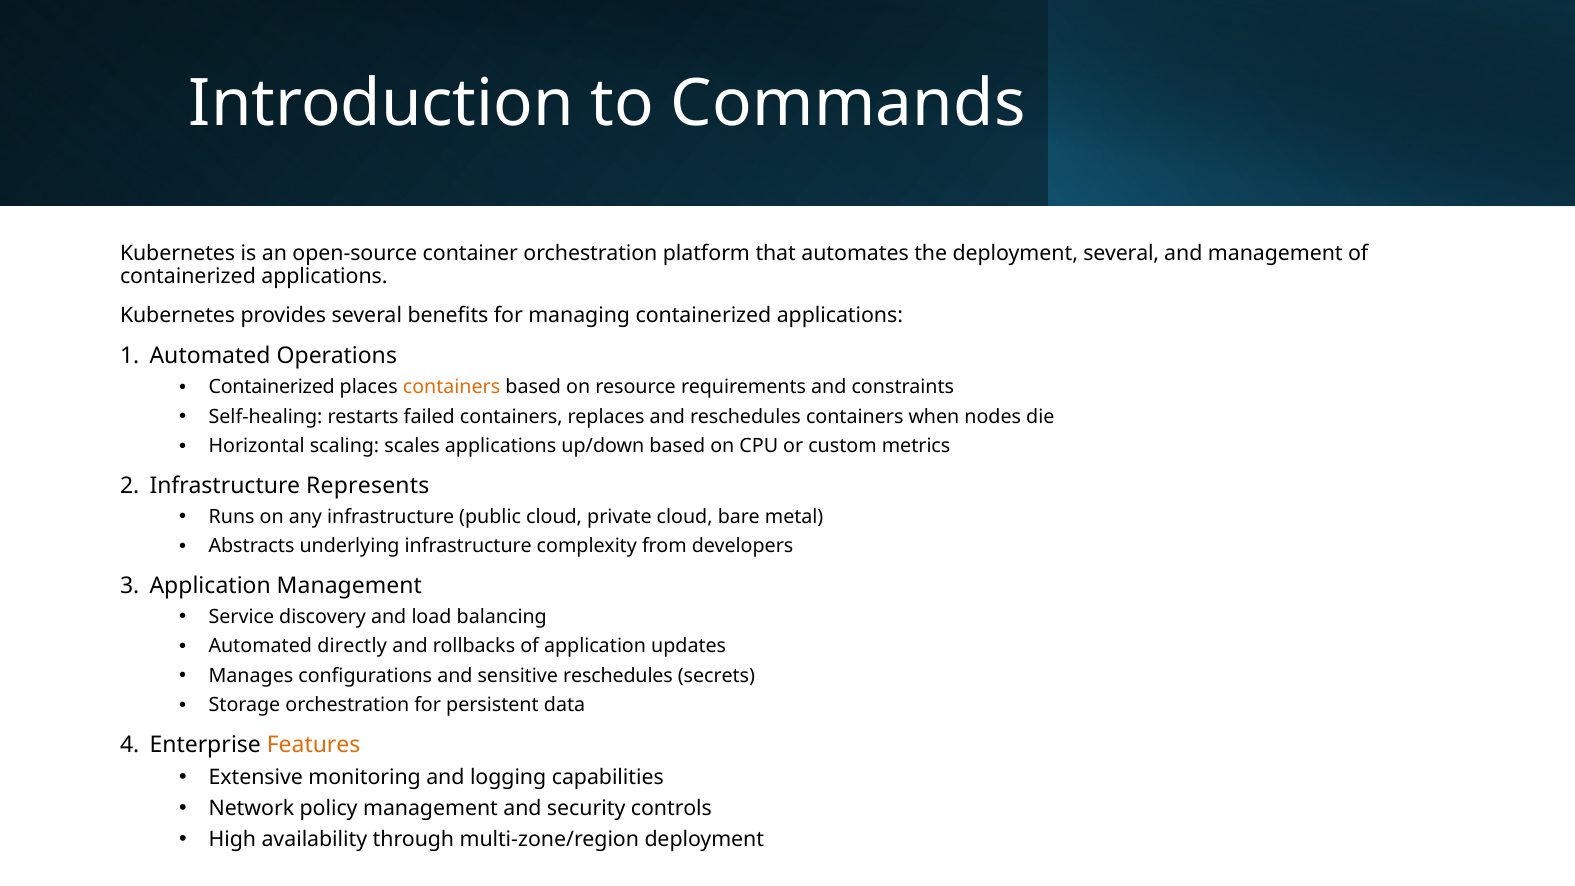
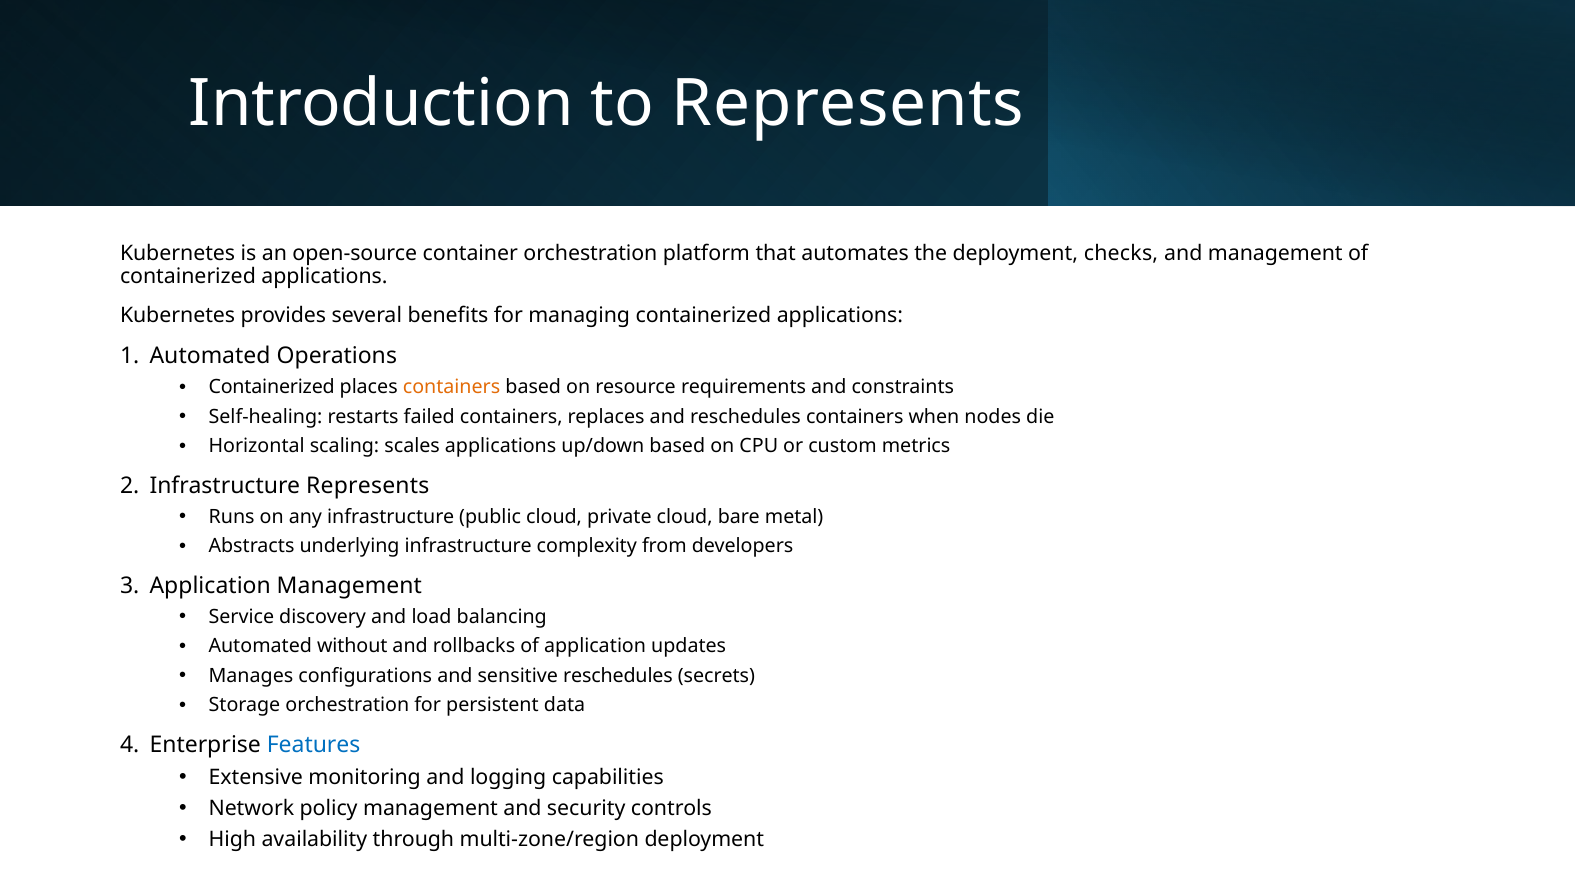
to Commands: Commands -> Represents
deployment several: several -> checks
directly: directly -> without
Features colour: orange -> blue
